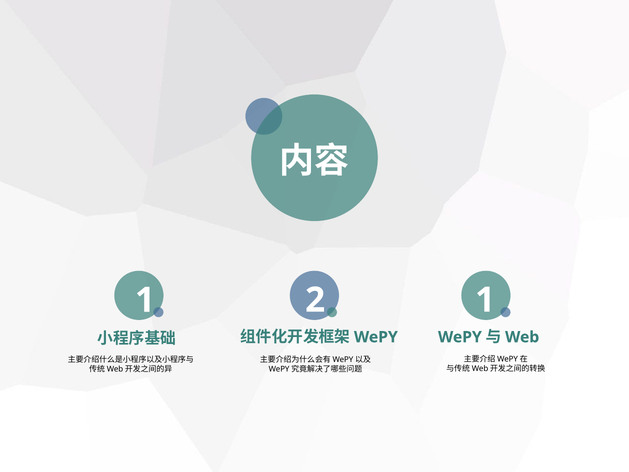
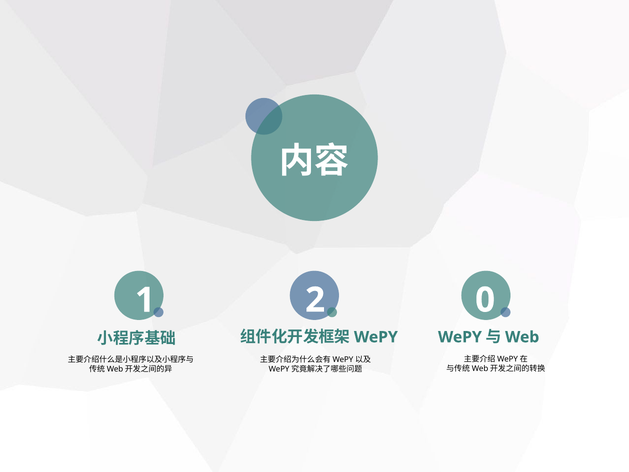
2 1: 1 -> 0
